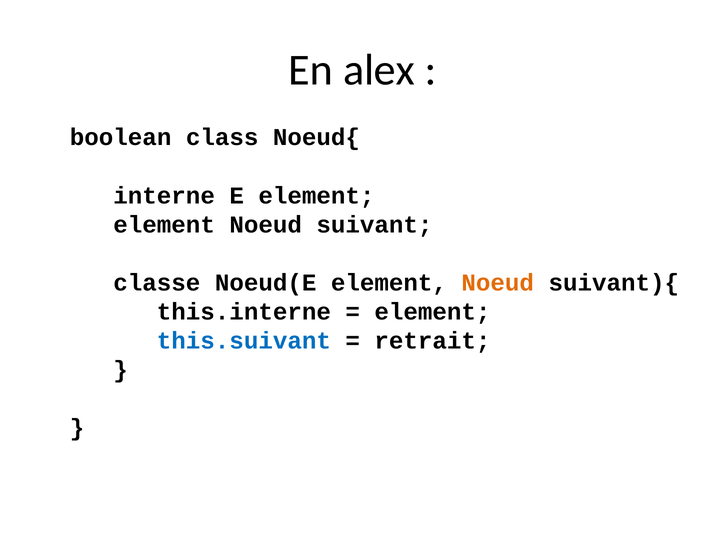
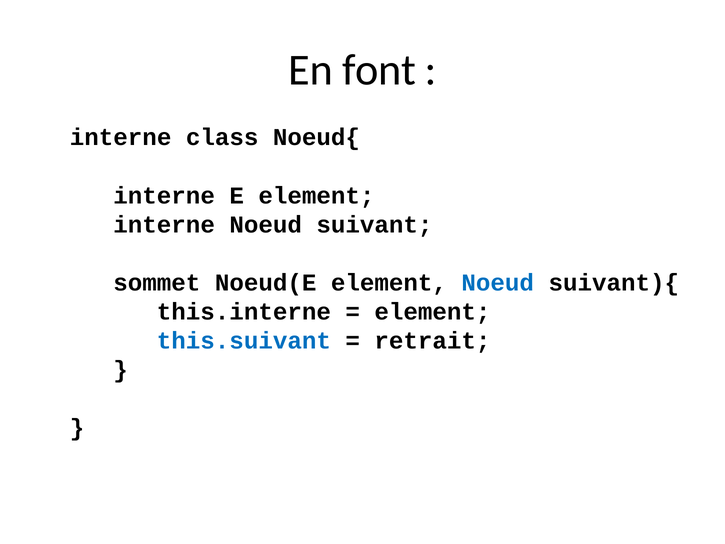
alex: alex -> font
boolean at (121, 137): boolean -> interne
element at (164, 224): element -> interne
classe: classe -> sommet
Noeud at (498, 282) colour: orange -> blue
